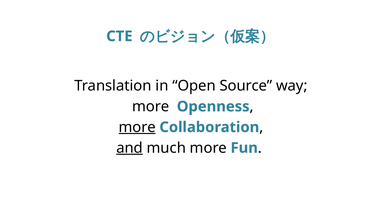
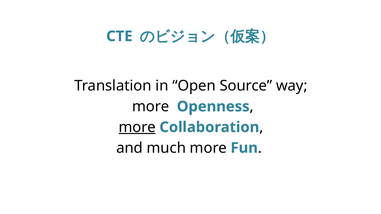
and underline: present -> none
